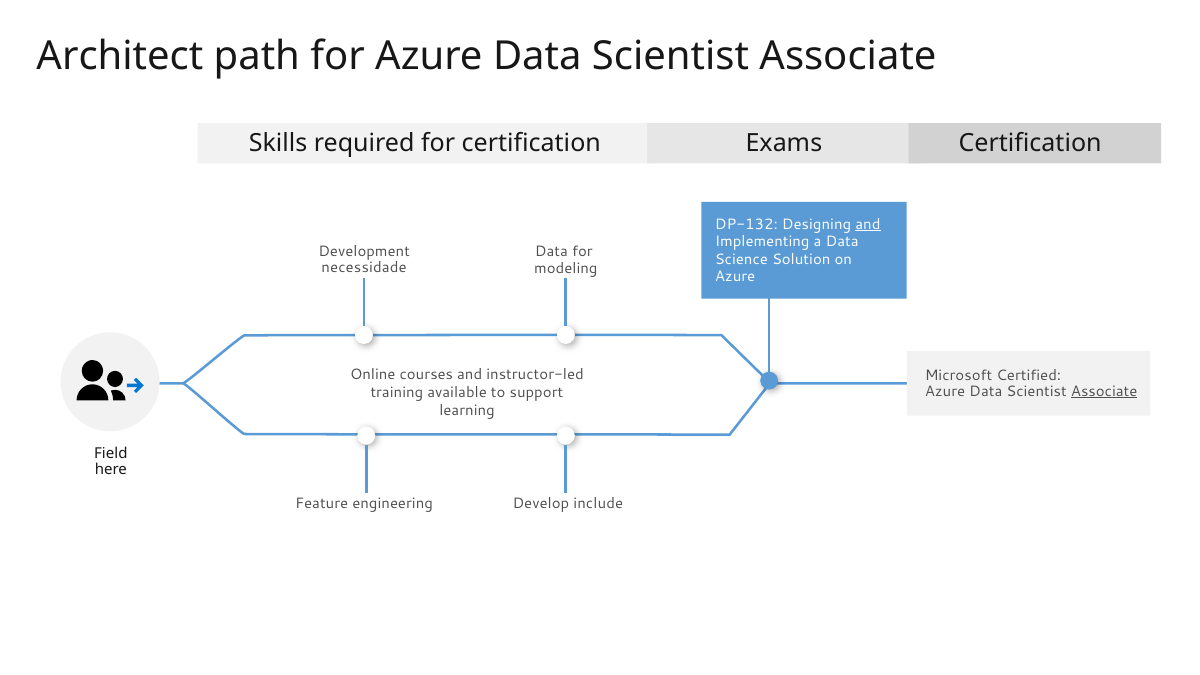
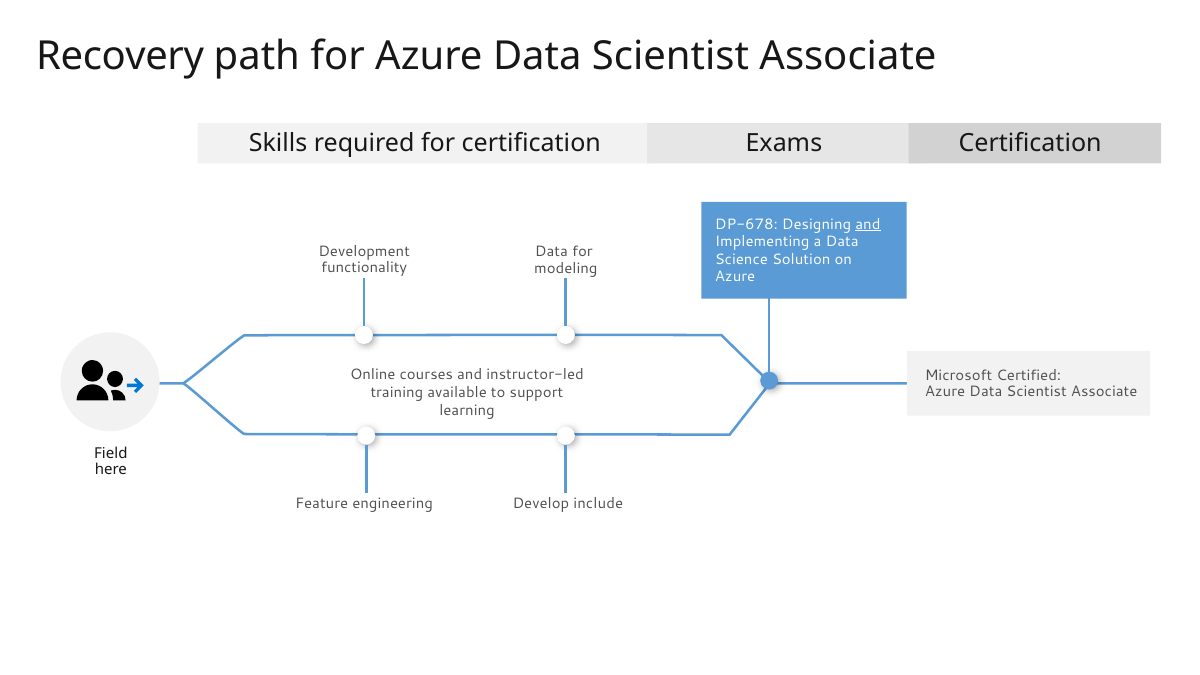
Architect: Architect -> Recovery
DP-132: DP-132 -> DP-678
necessidade: necessidade -> functionality
Associate at (1104, 391) underline: present -> none
